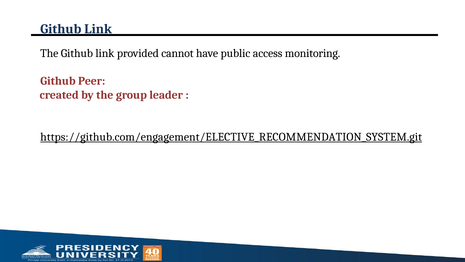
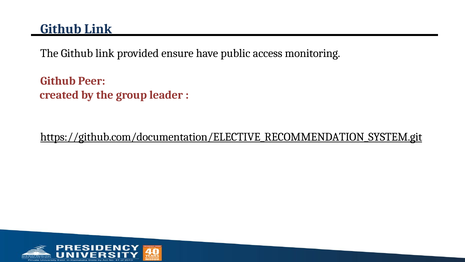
cannot: cannot -> ensure
https://github.com/engagement/ELECTIVE_RECOMMENDATION_SYSTEM.git: https://github.com/engagement/ELECTIVE_RECOMMENDATION_SYSTEM.git -> https://github.com/documentation/ELECTIVE_RECOMMENDATION_SYSTEM.git
